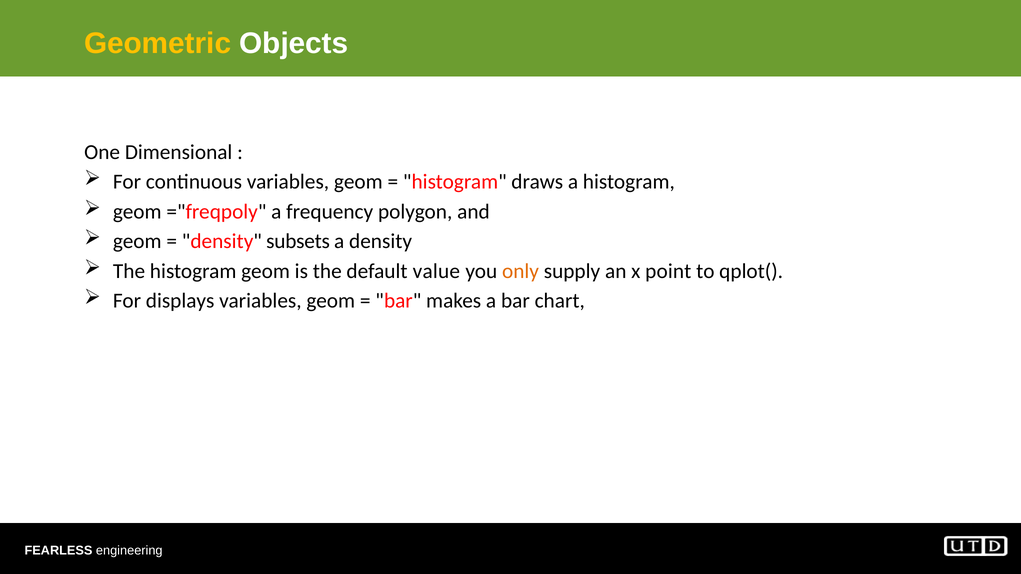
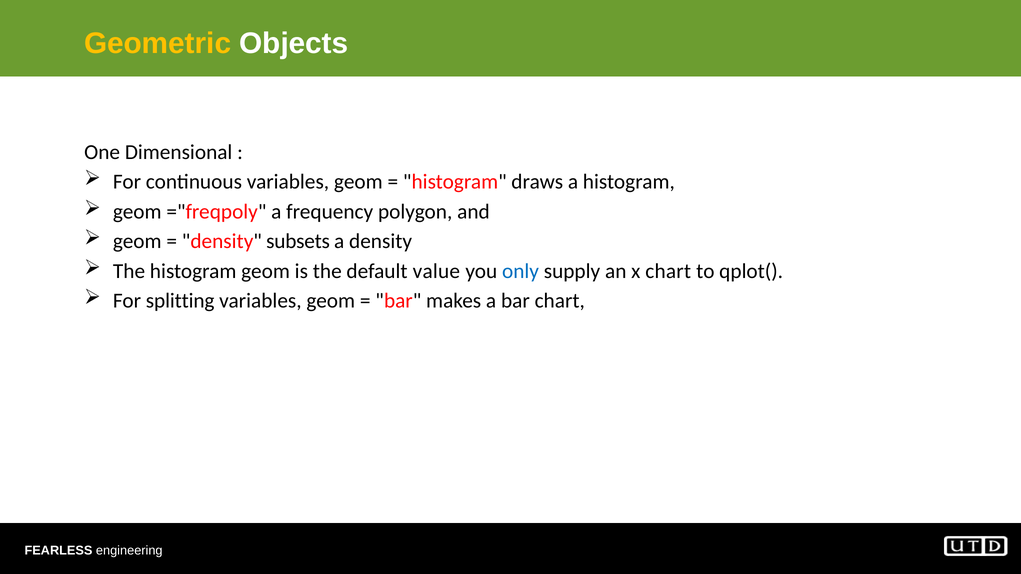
only colour: orange -> blue
x point: point -> chart
displays: displays -> splitting
